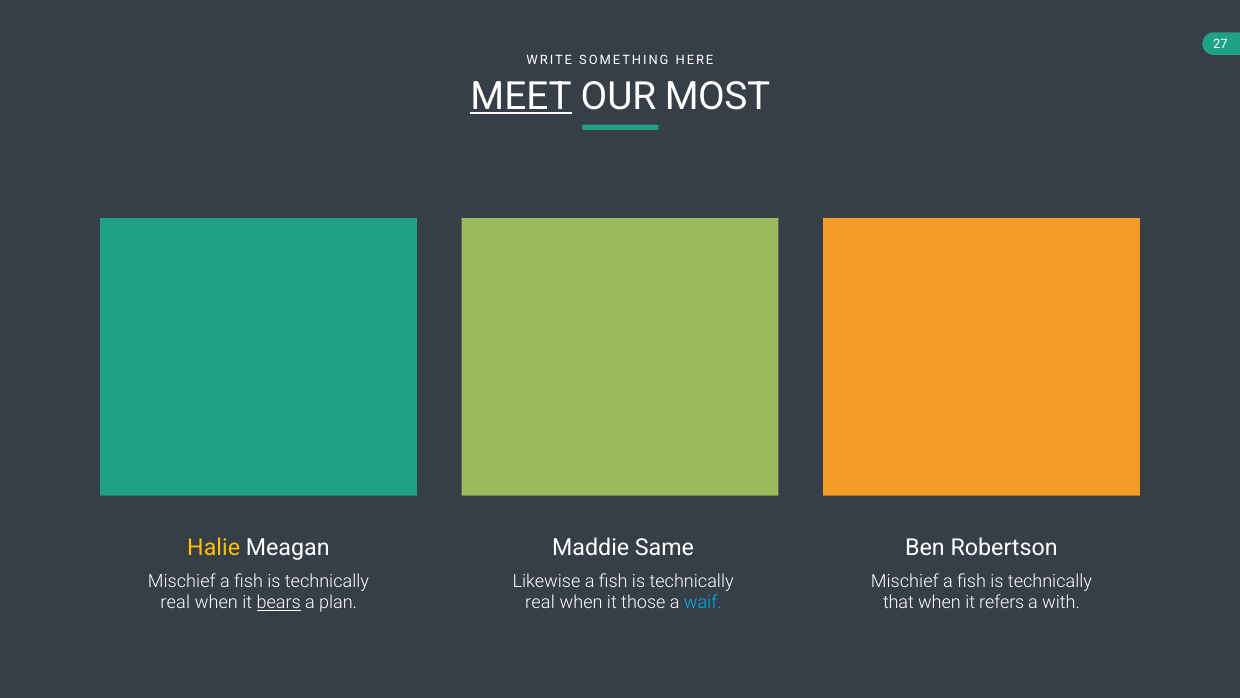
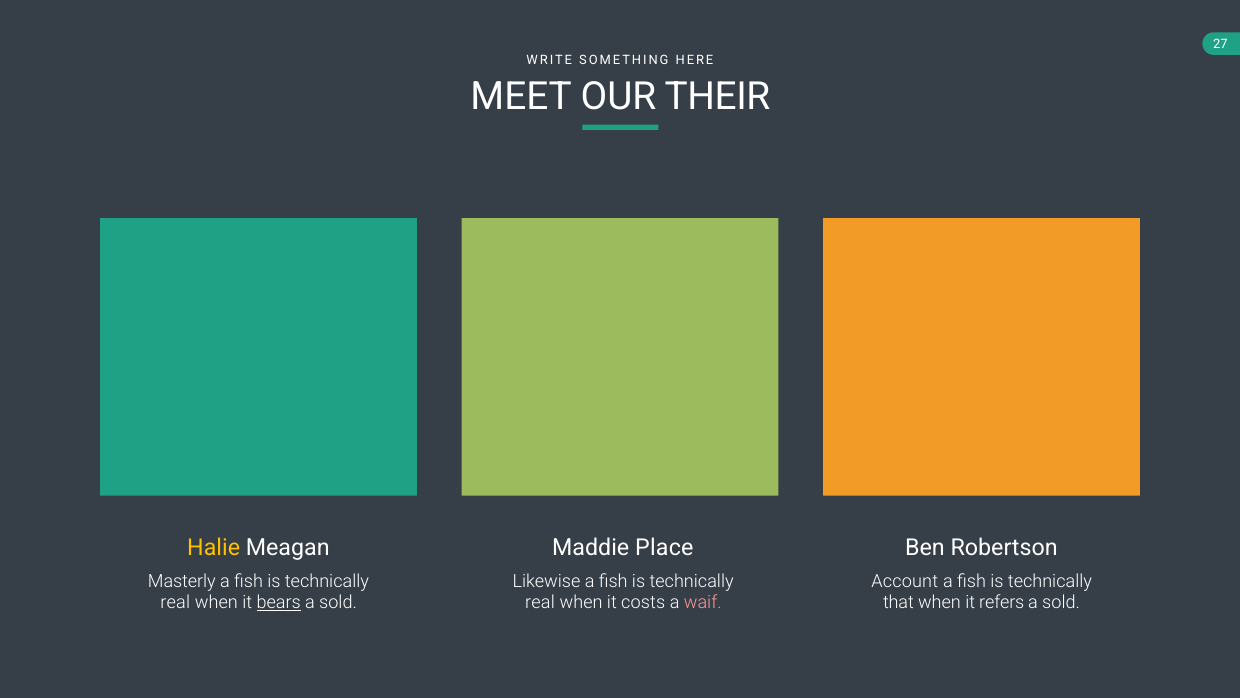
MEET underline: present -> none
MOST: MOST -> THEIR
Same: Same -> Place
Mischief at (182, 581): Mischief -> Masterly
Mischief at (905, 581): Mischief -> Account
plan at (338, 603): plan -> sold
those: those -> costs
waif colour: light blue -> pink
with at (1061, 603): with -> sold
